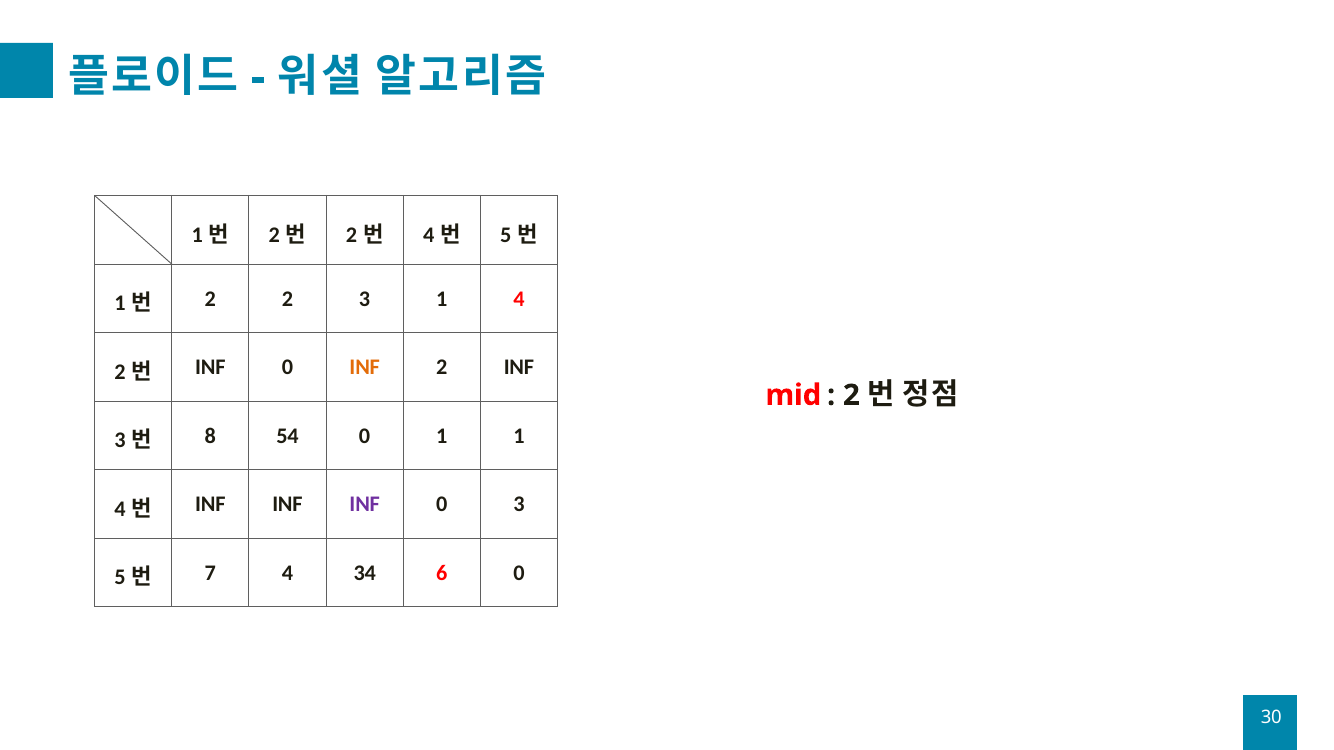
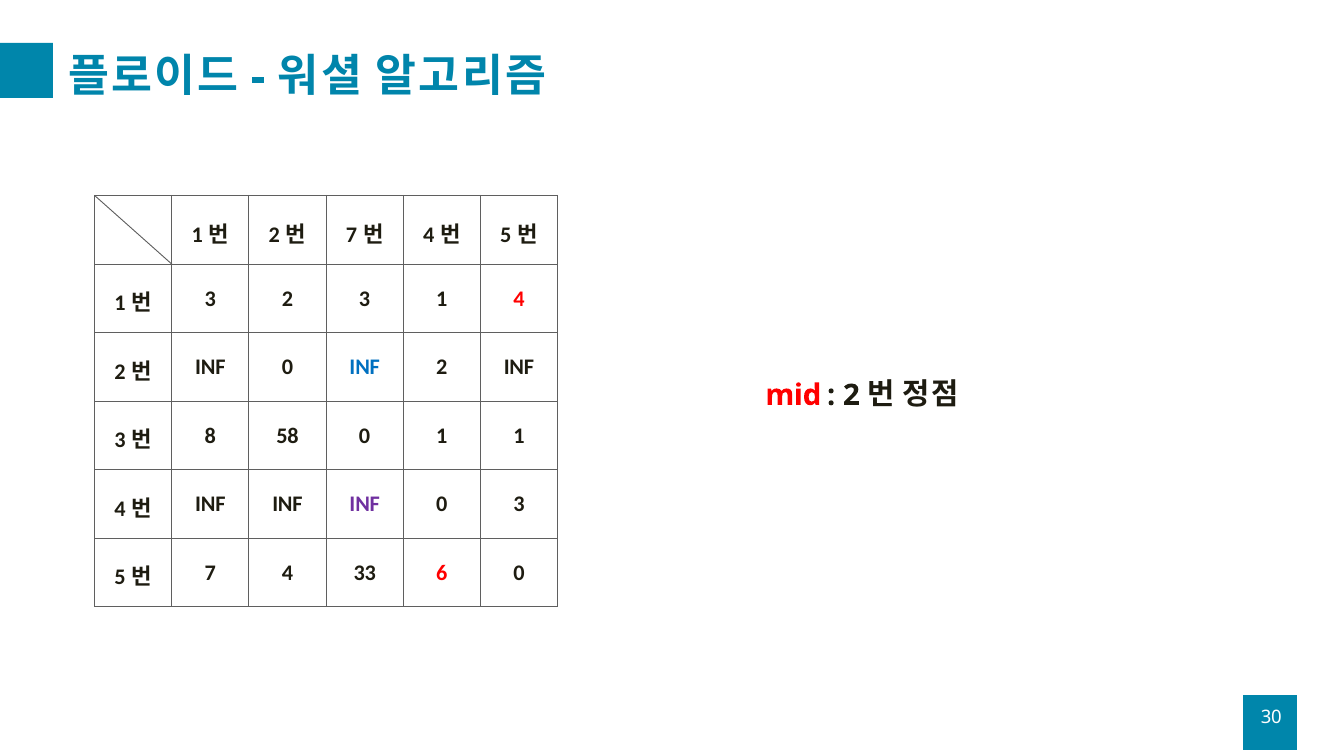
2 at (351, 235): 2 -> 7
2 at (210, 299): 2 -> 3
INF at (365, 367) colour: orange -> blue
54: 54 -> 58
34: 34 -> 33
